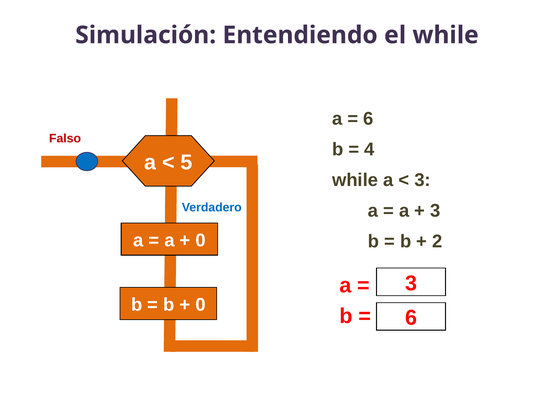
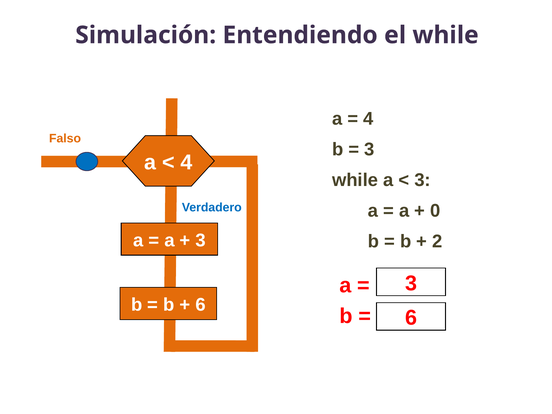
6 at (368, 119): 6 -> 4
Falso colour: red -> orange
4 at (369, 149): 4 -> 3
5 at (186, 162): 5 -> 4
3 at (435, 211): 3 -> 0
0 at (201, 240): 0 -> 3
0 at (200, 305): 0 -> 6
